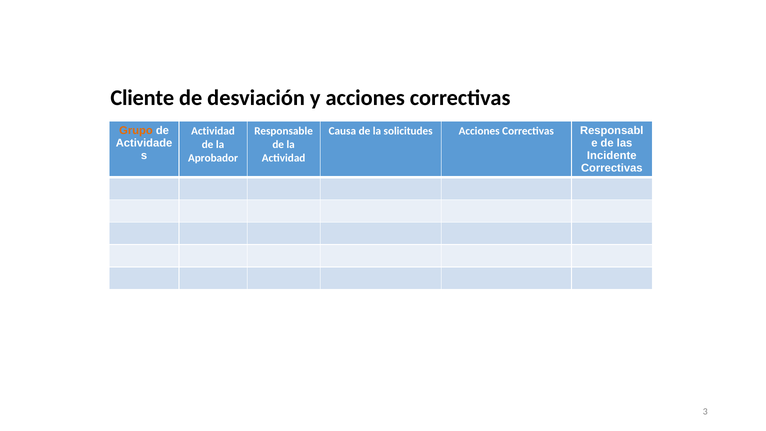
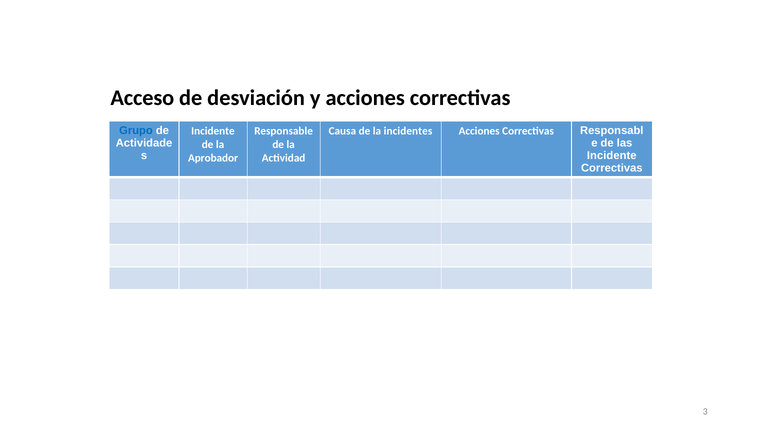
Cliente: Cliente -> Acceso
Grupo colour: orange -> blue
Actividad at (213, 131): Actividad -> Incidente
solicitudes: solicitudes -> incidentes
